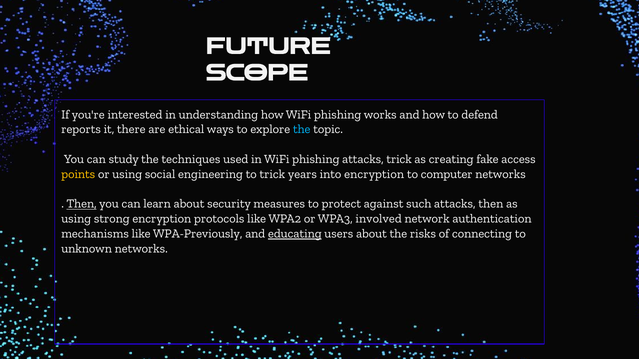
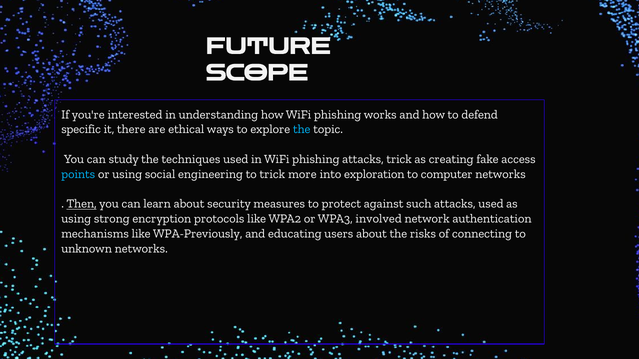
reports: reports -> specific
points colour: yellow -> light blue
years: years -> more
into encryption: encryption -> exploration
attacks then: then -> used
educating underline: present -> none
